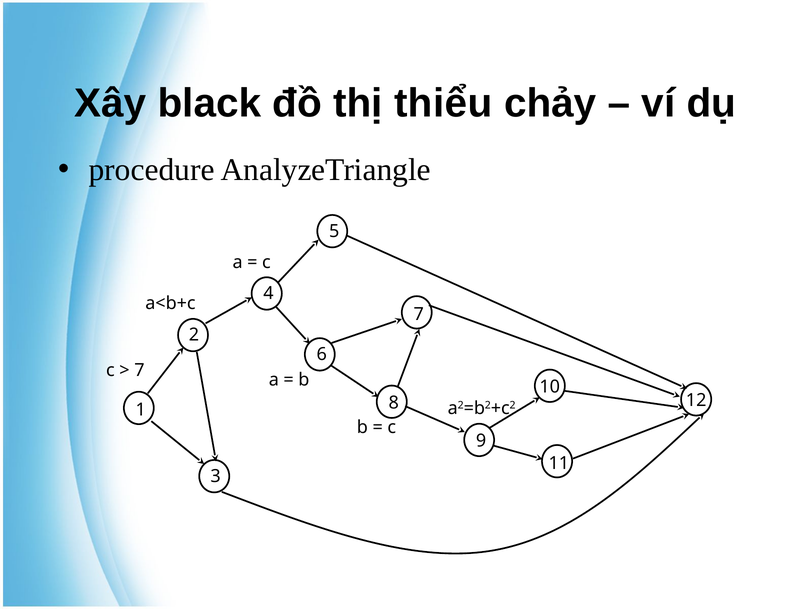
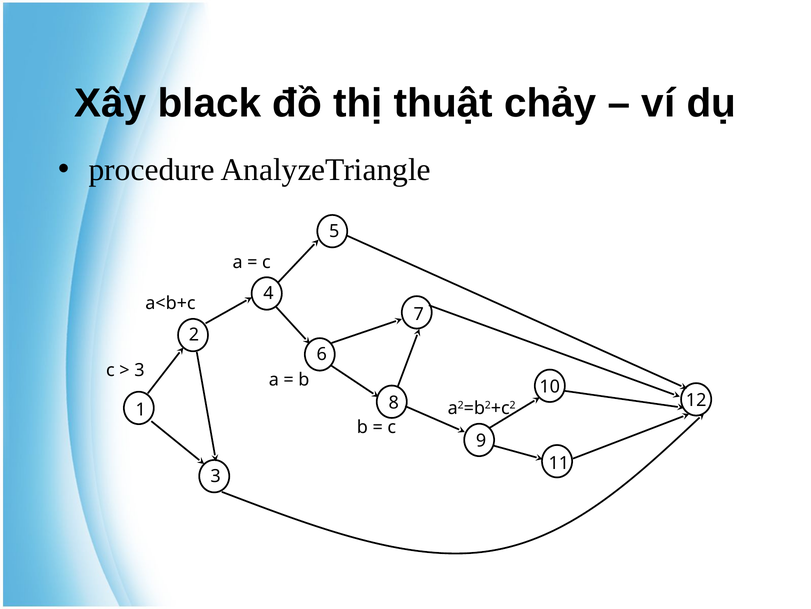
thiểu: thiểu -> thuật
7 at (139, 370): 7 -> 3
